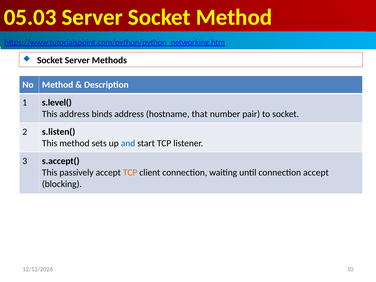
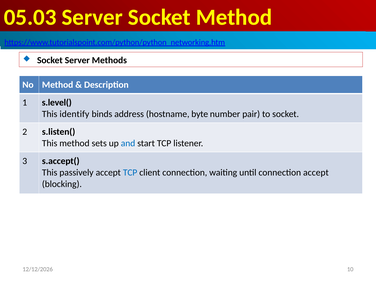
This address: address -> identify
that: that -> byte
TCP at (130, 172) colour: orange -> blue
